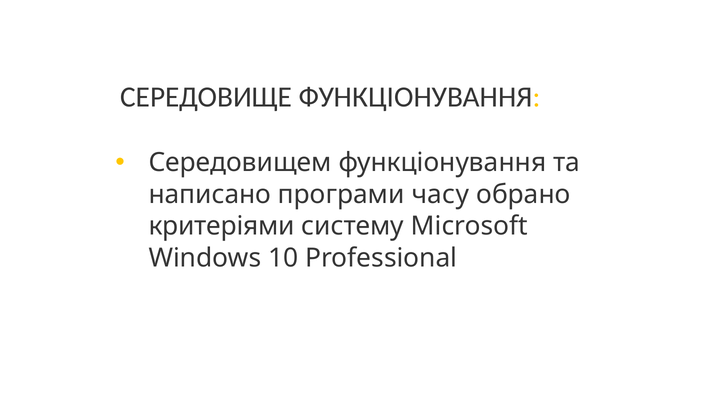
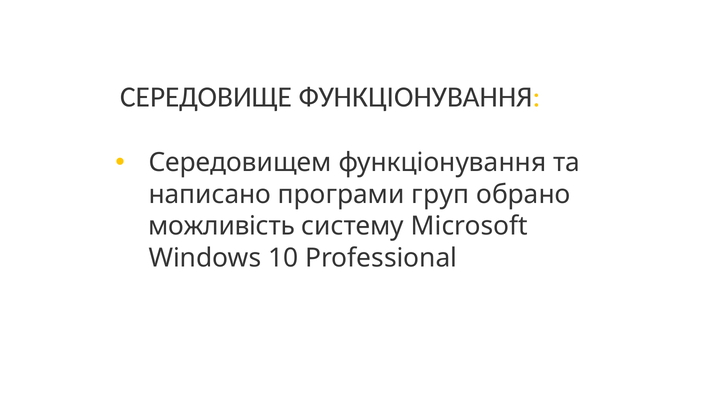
часу: часу -> груп
критеріями: критеріями -> можливість
